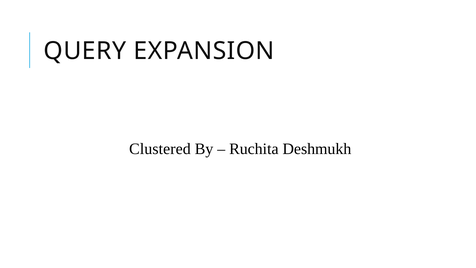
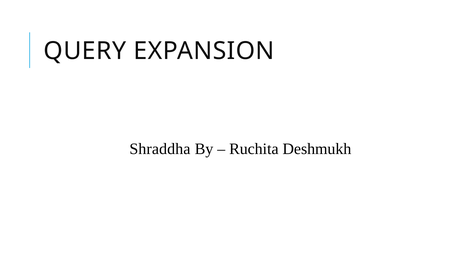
Clustered: Clustered -> Shraddha
